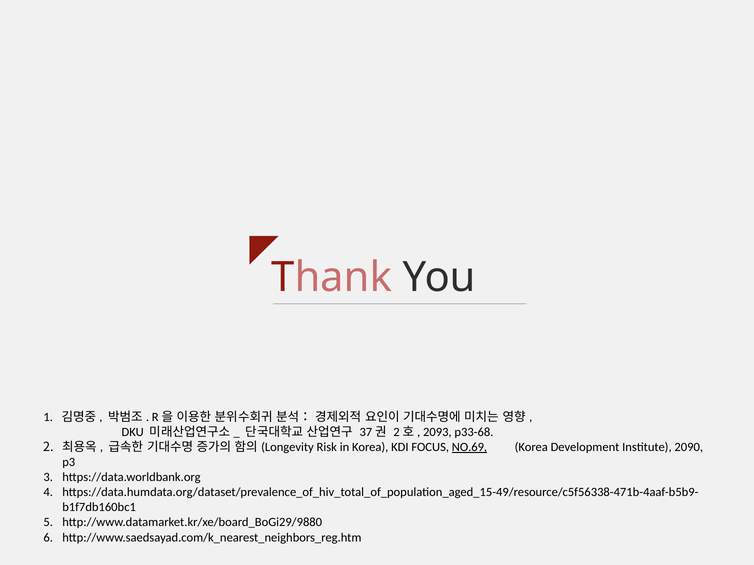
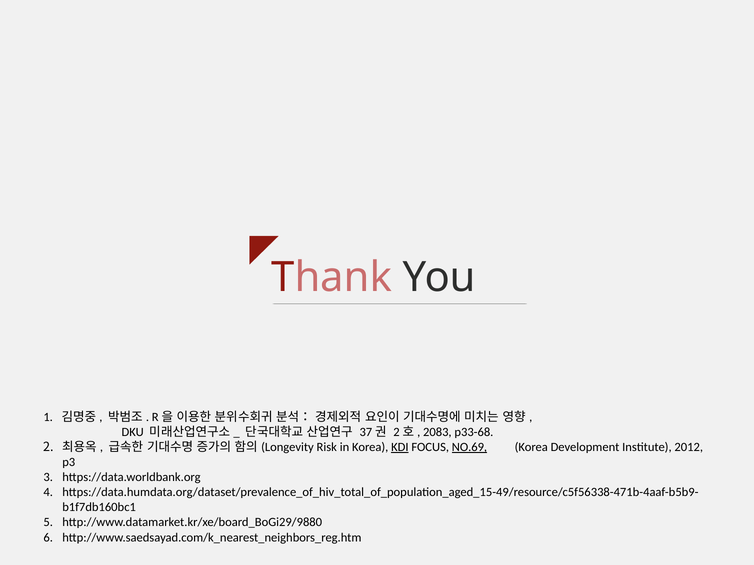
2093: 2093 -> 2083
KDI underline: none -> present
2090: 2090 -> 2012
